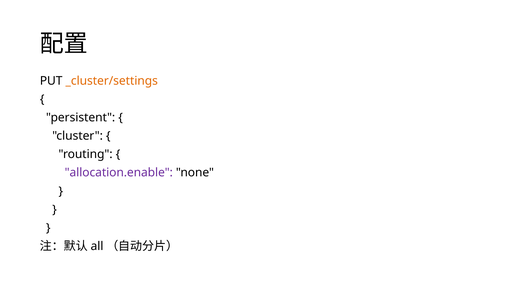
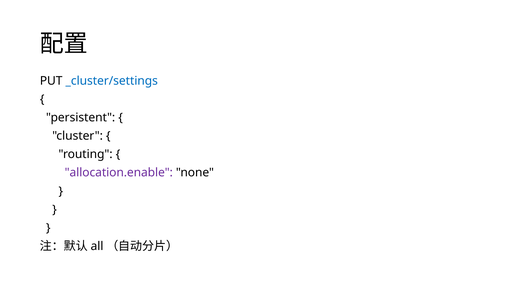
_cluster/settings colour: orange -> blue
